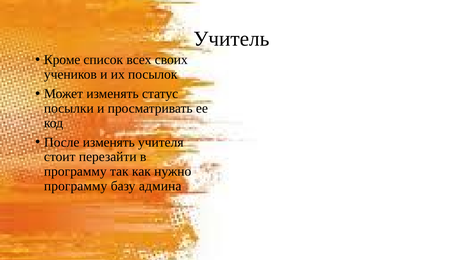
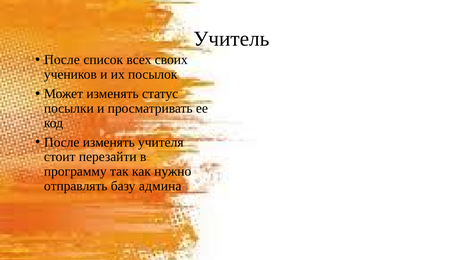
Кроме at (62, 60): Кроме -> После
программу at (76, 186): программу -> отправлять
